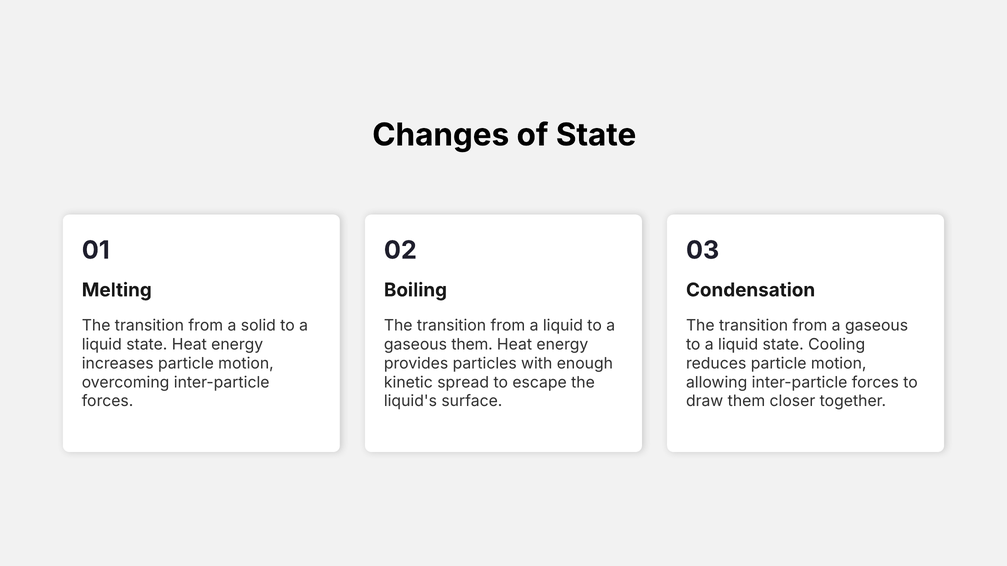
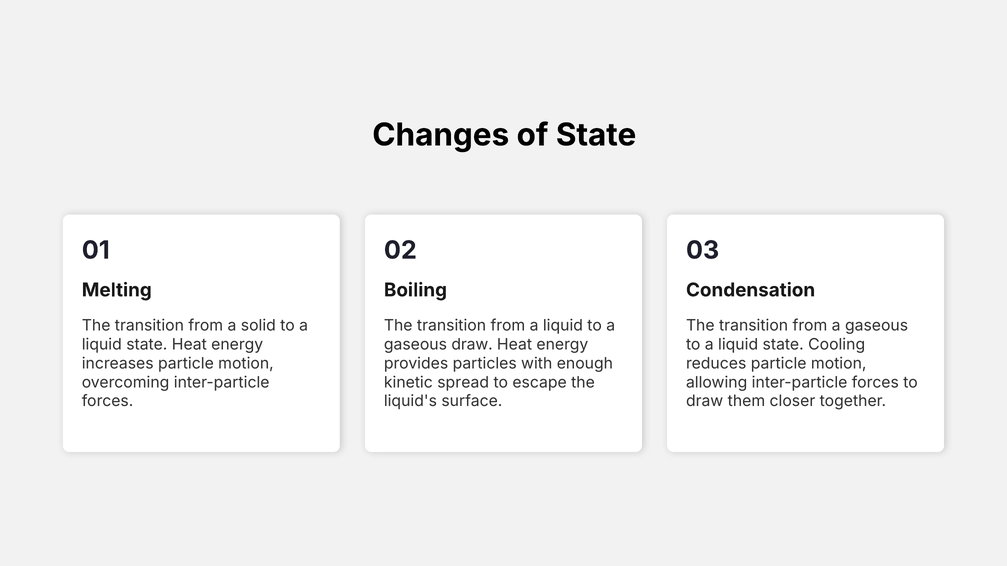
gaseous them: them -> draw
